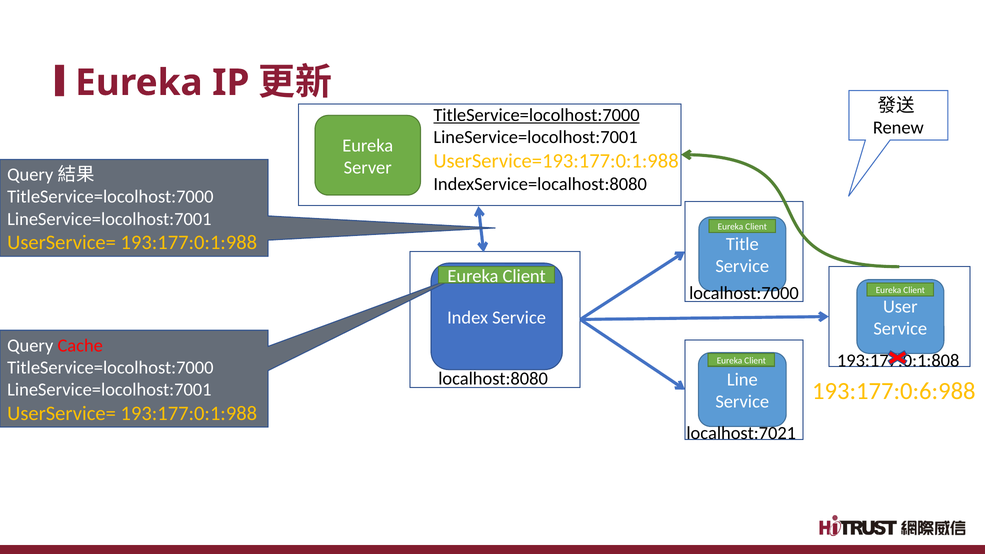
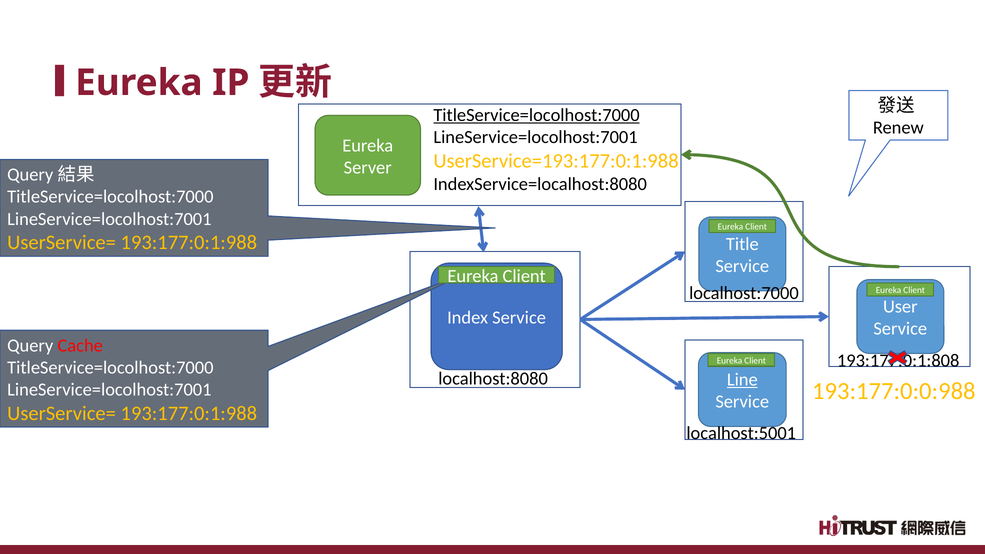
Line underline: none -> present
193:177:0:6:988: 193:177:0:6:988 -> 193:177:0:0:988
localhost:7021: localhost:7021 -> localhost:5001
